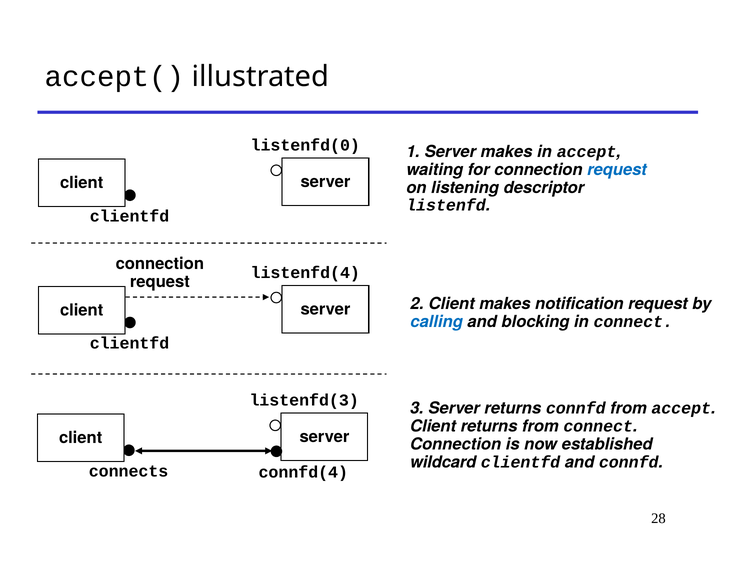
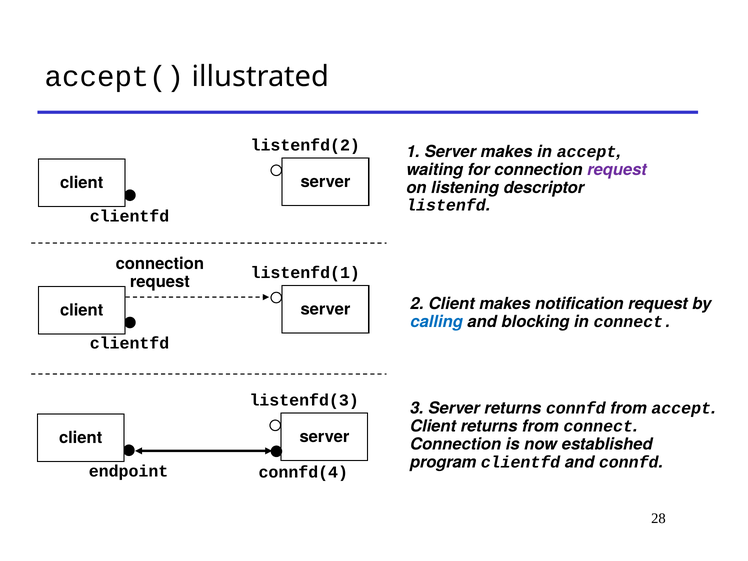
listenfd(0: listenfd(0 -> listenfd(2
request at (617, 170) colour: blue -> purple
listenfd(4: listenfd(4 -> listenfd(1
wildcard: wildcard -> program
connects: connects -> endpoint
